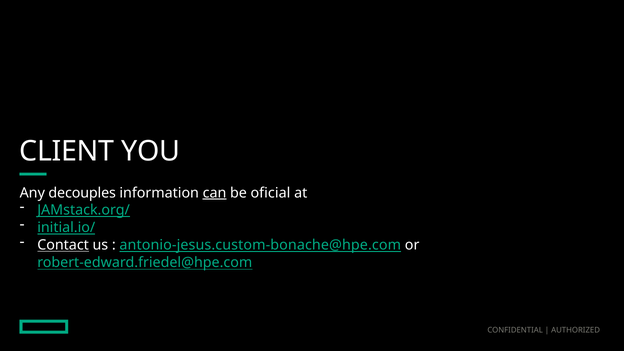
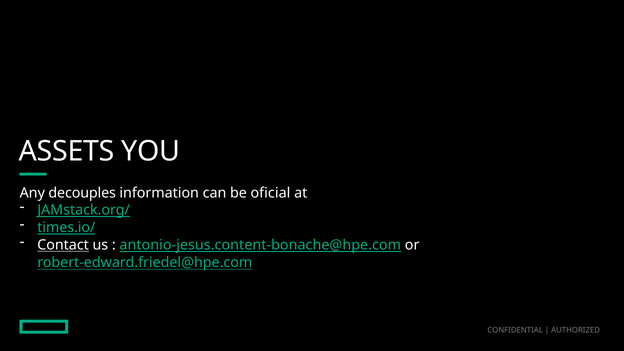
CLIENT: CLIENT -> ASSETS
can underline: present -> none
initial.io/: initial.io/ -> times.io/
antonio-jesus.custom-bonache@hpe.com: antonio-jesus.custom-bonache@hpe.com -> antonio-jesus.content-bonache@hpe.com
